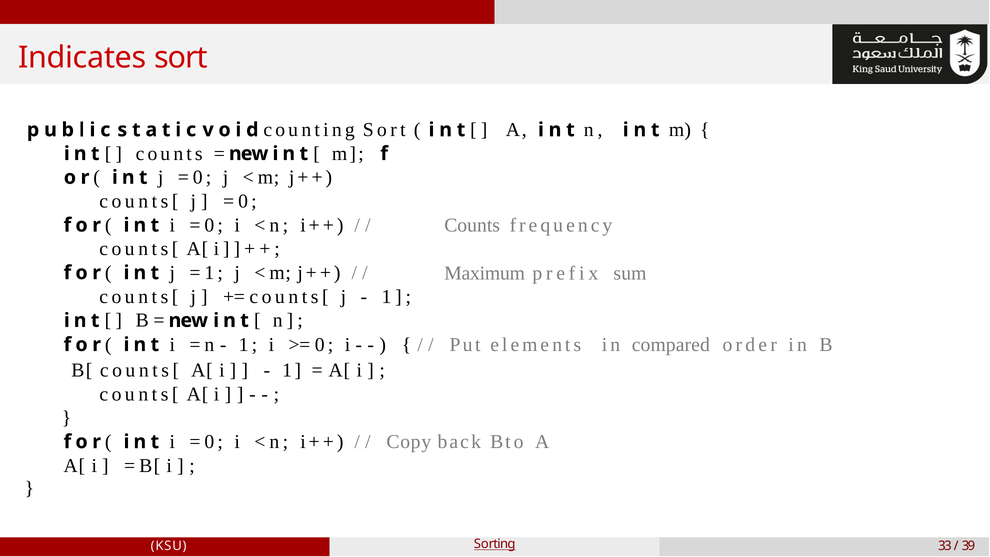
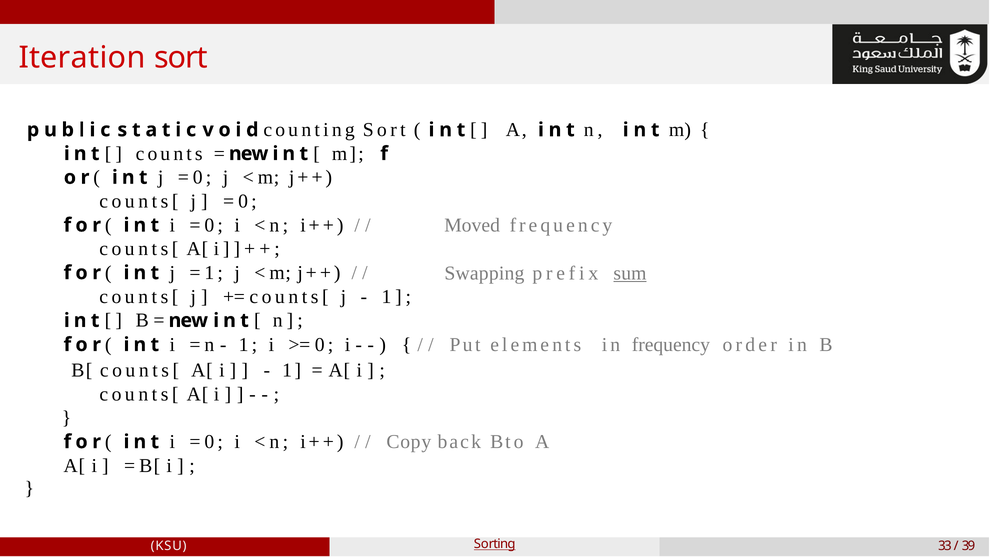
Indicates: Indicates -> Iteration
Counts at (472, 225): Counts -> Moved
Maximum: Maximum -> Swapping
sum underline: none -> present
in compared: compared -> frequency
